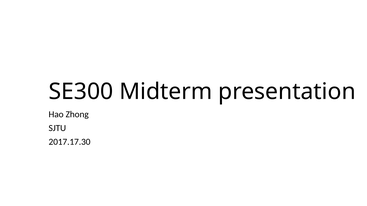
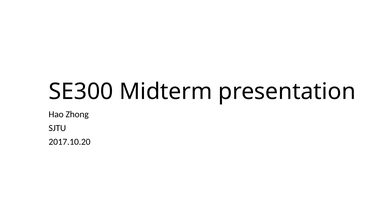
2017.17.30: 2017.17.30 -> 2017.10.20
